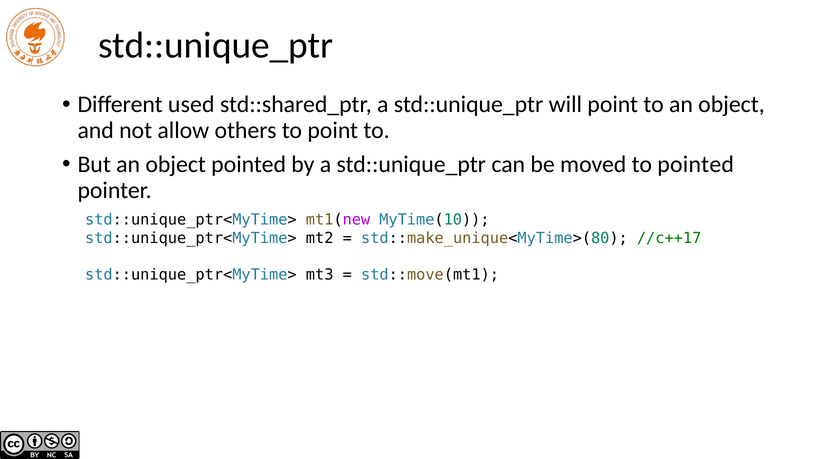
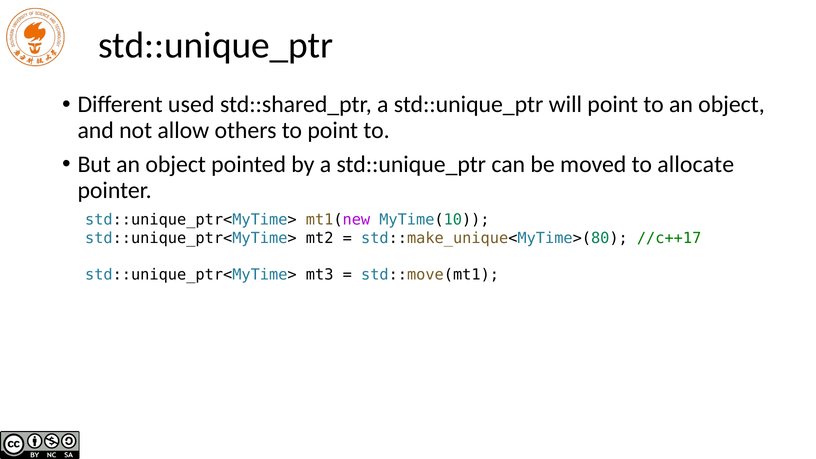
to pointed: pointed -> allocate
